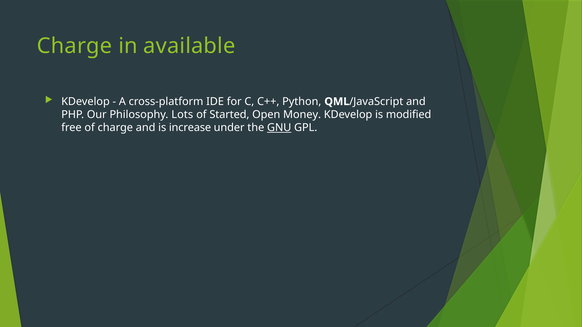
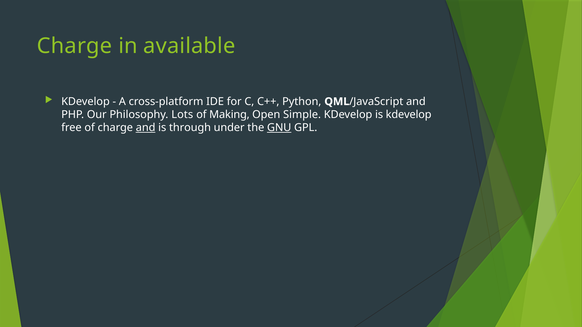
Started: Started -> Making
Money: Money -> Simple
is modified: modified -> kdevelop
and at (146, 128) underline: none -> present
increase: increase -> through
